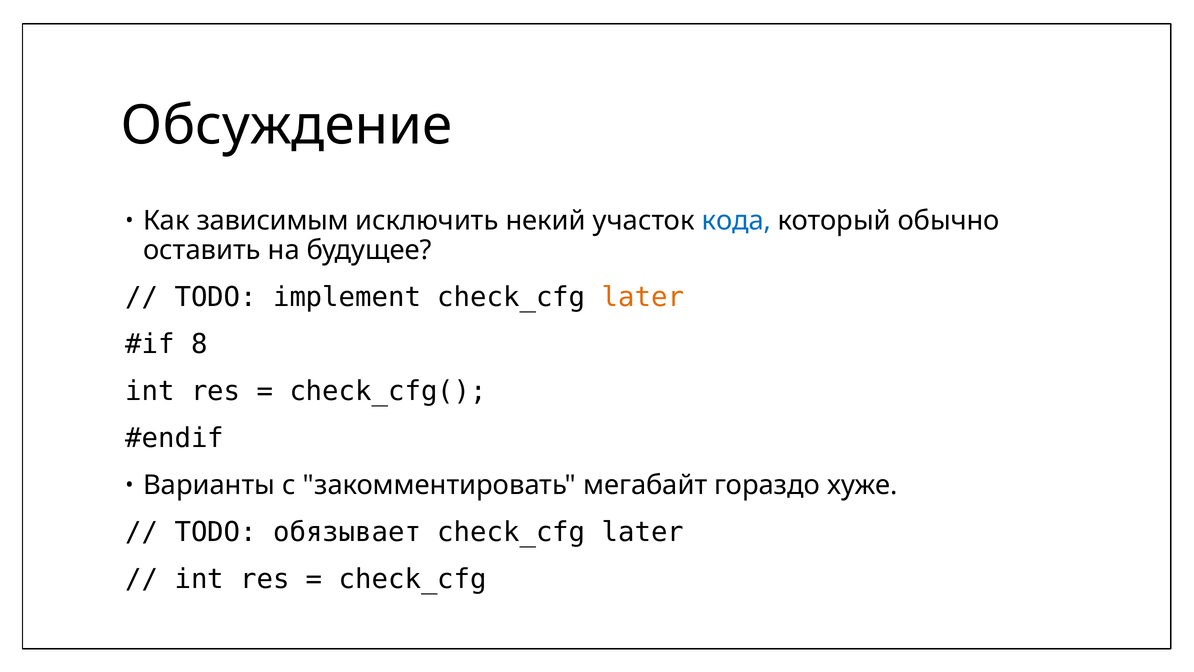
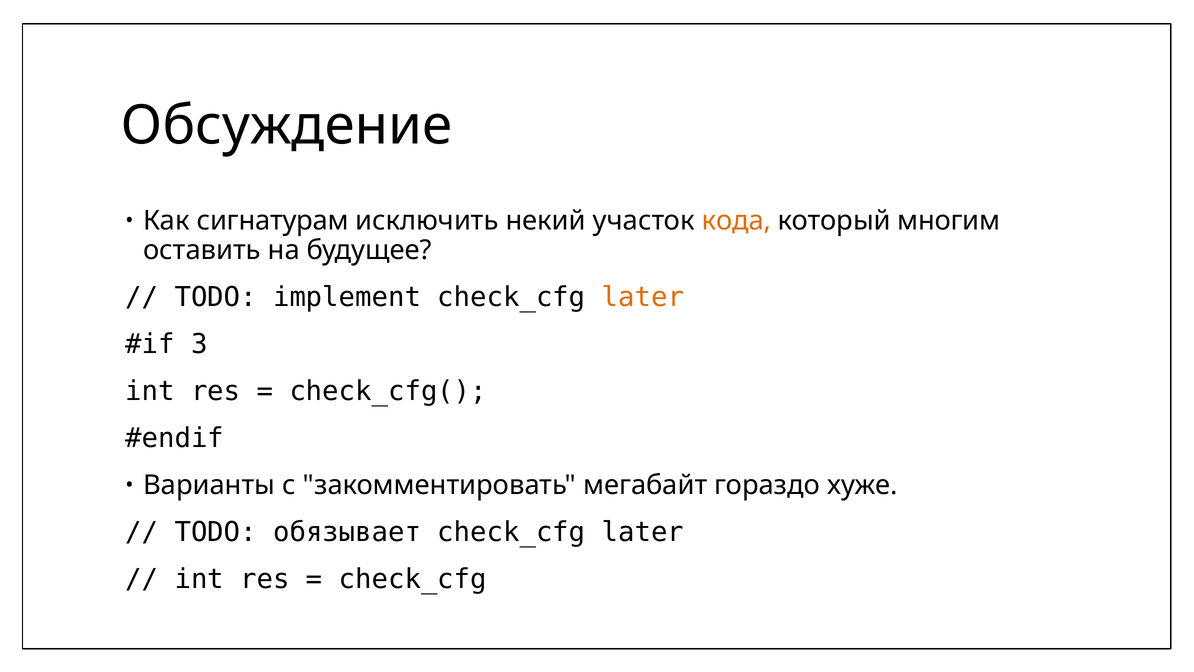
зависимым: зависимым -> сигнатурам
кода colour: blue -> orange
обычно: обычно -> многим
8: 8 -> 3
